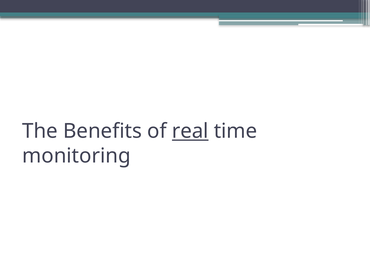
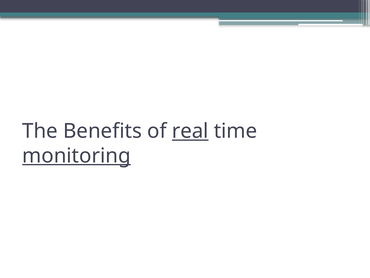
monitoring underline: none -> present
